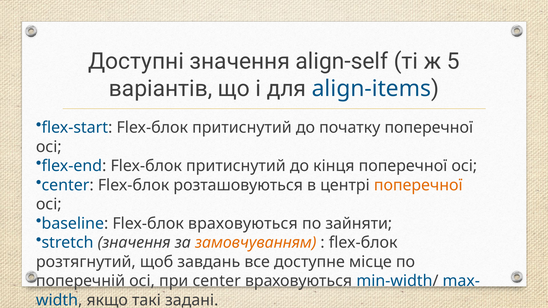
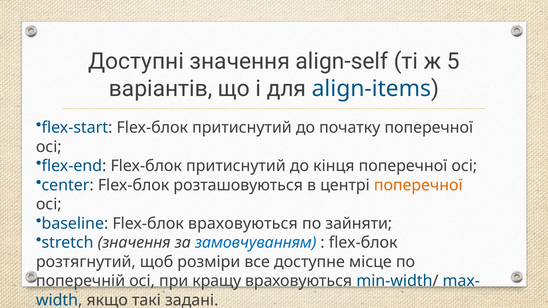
замовчуванням colour: orange -> blue
завдань: завдань -> розміри
при center: center -> кращу
